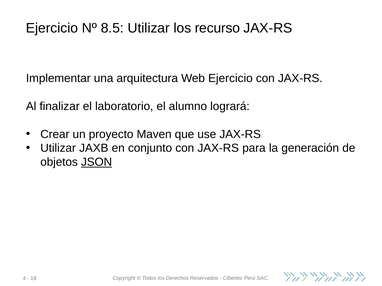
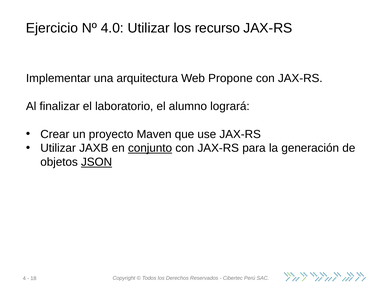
8.5: 8.5 -> 4.0
Web Ejercicio: Ejercicio -> Propone
conjunto underline: none -> present
